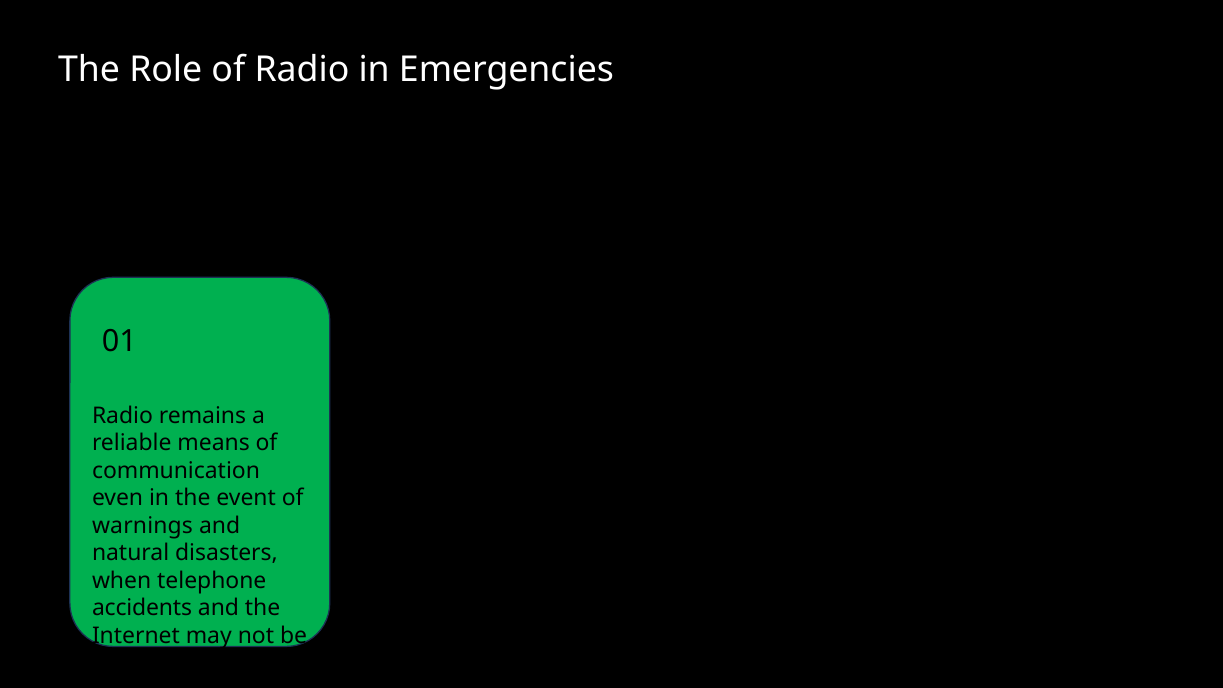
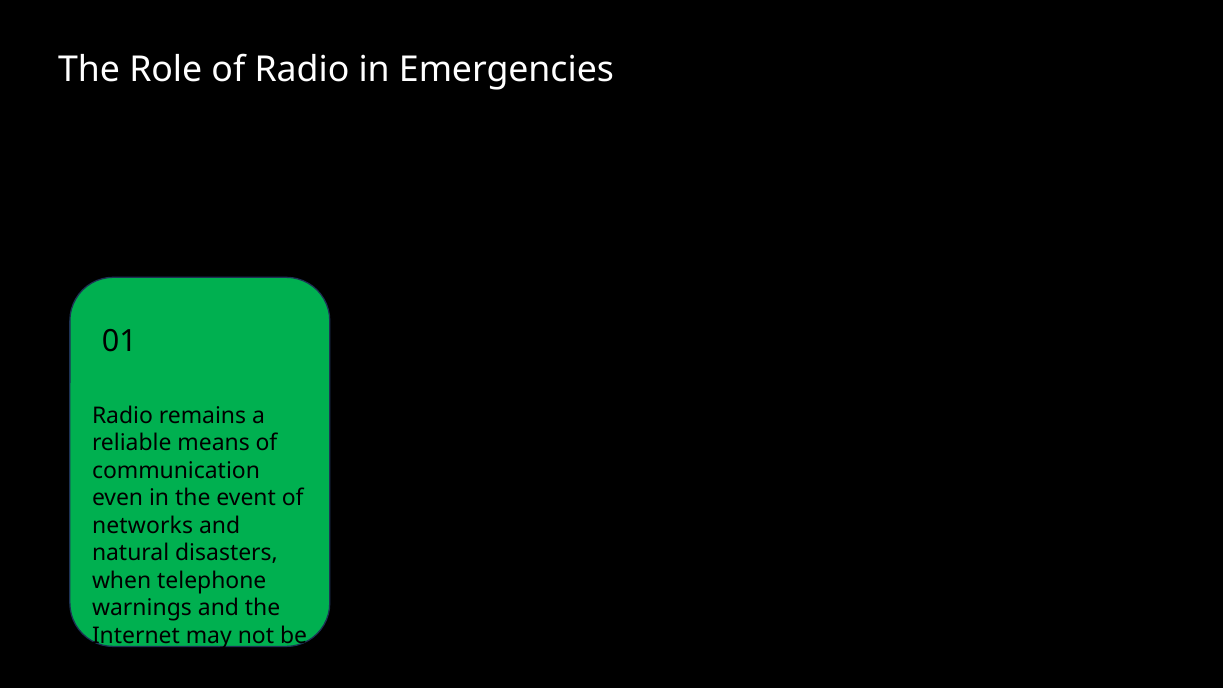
warnings at (142, 526): warnings -> networks
accidents at (142, 608): accidents -> warnings
